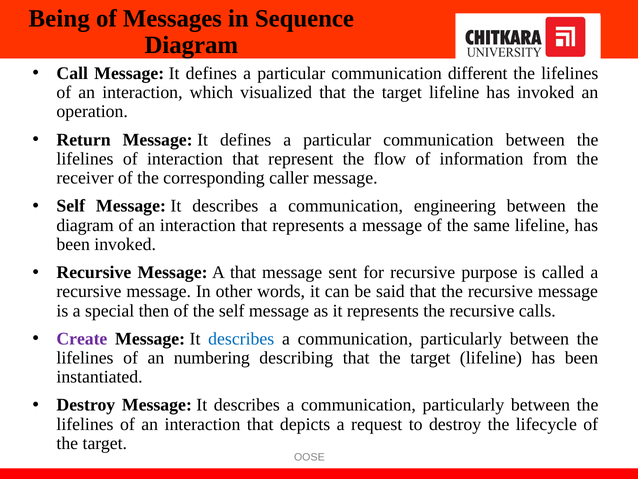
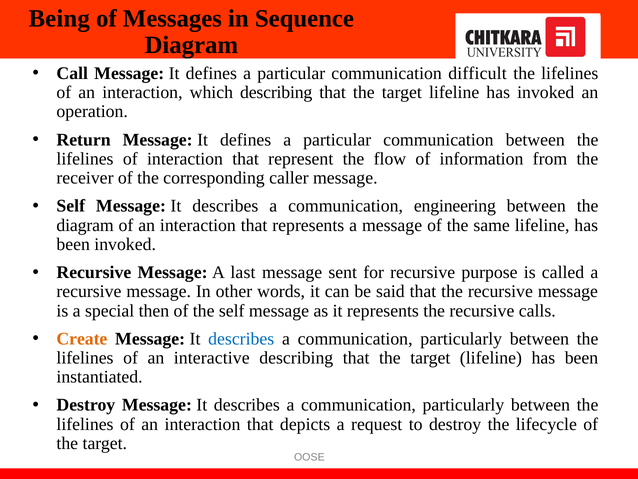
different: different -> difficult
which visualized: visualized -> describing
A that: that -> last
Create colour: purple -> orange
numbering: numbering -> interactive
